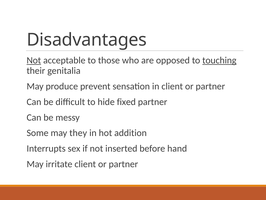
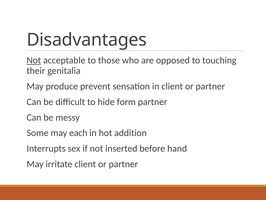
touching underline: present -> none
fixed: fixed -> form
they: they -> each
